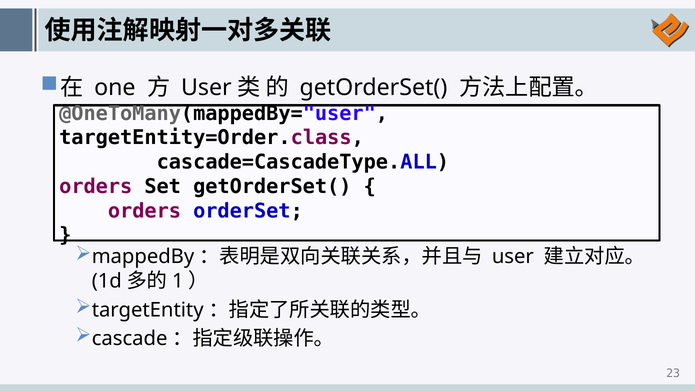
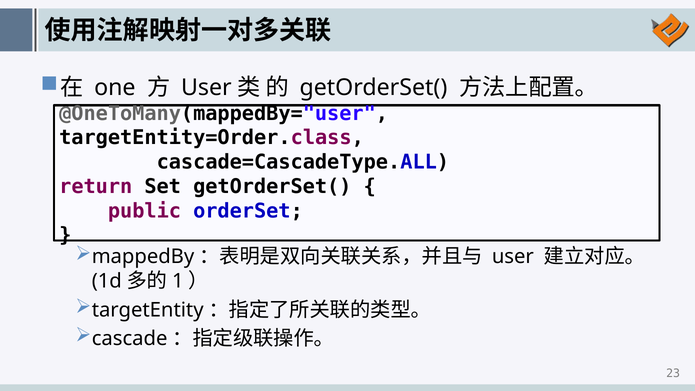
orders at (96, 186): orders -> return
orders at (144, 211): orders -> public
